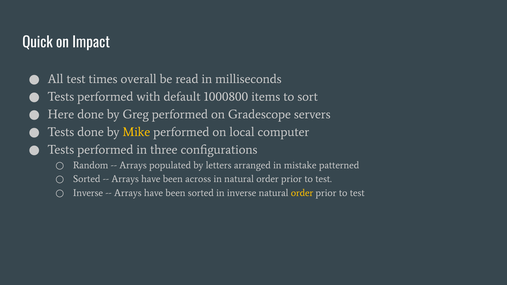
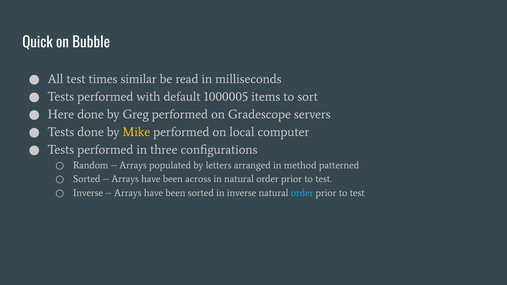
Impact: Impact -> Bubble
overall: overall -> similar
1000800: 1000800 -> 1000005
mistake: mistake -> method
order at (302, 193) colour: yellow -> light blue
